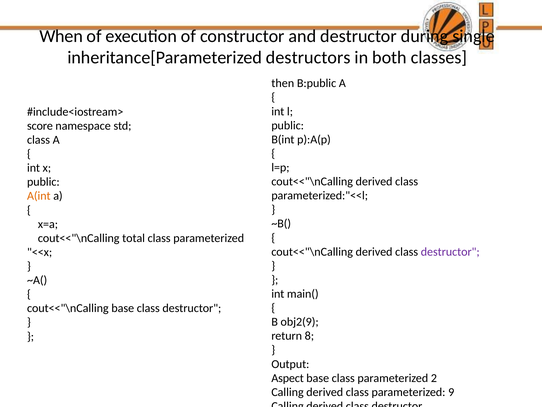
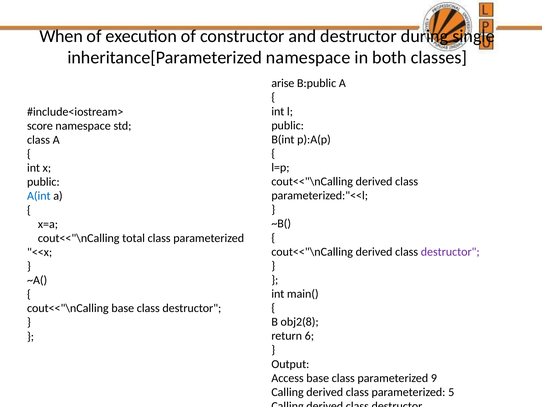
inheritance[Parameterized destructors: destructors -> namespace
then: then -> arise
A(int colour: orange -> blue
obj2(9: obj2(9 -> obj2(8
8: 8 -> 6
Aspect: Aspect -> Access
2: 2 -> 9
9: 9 -> 5
